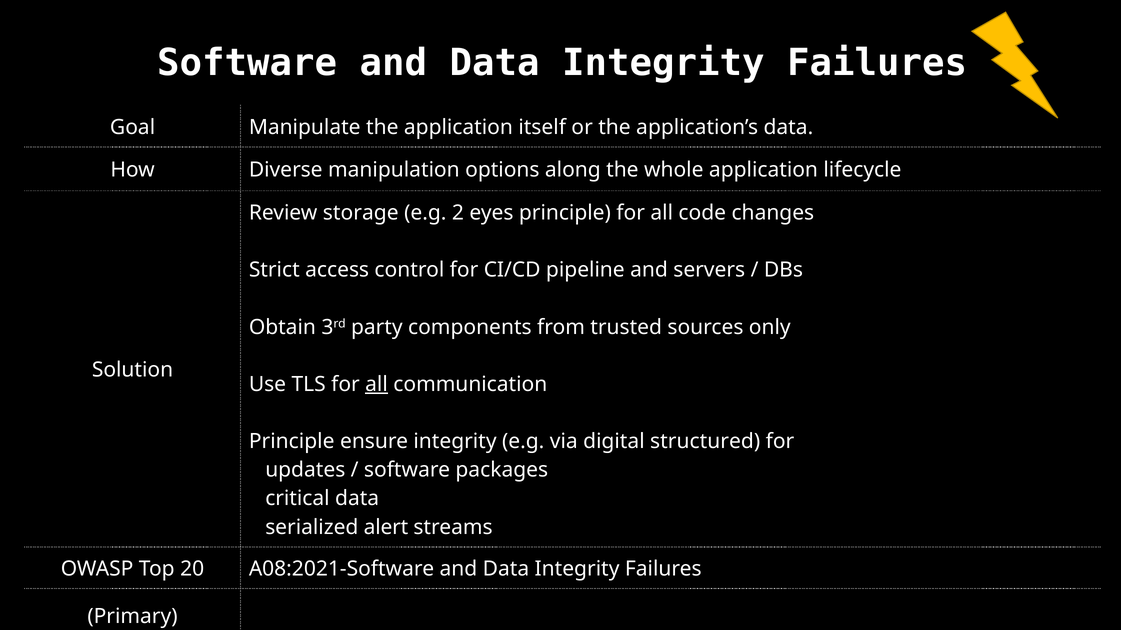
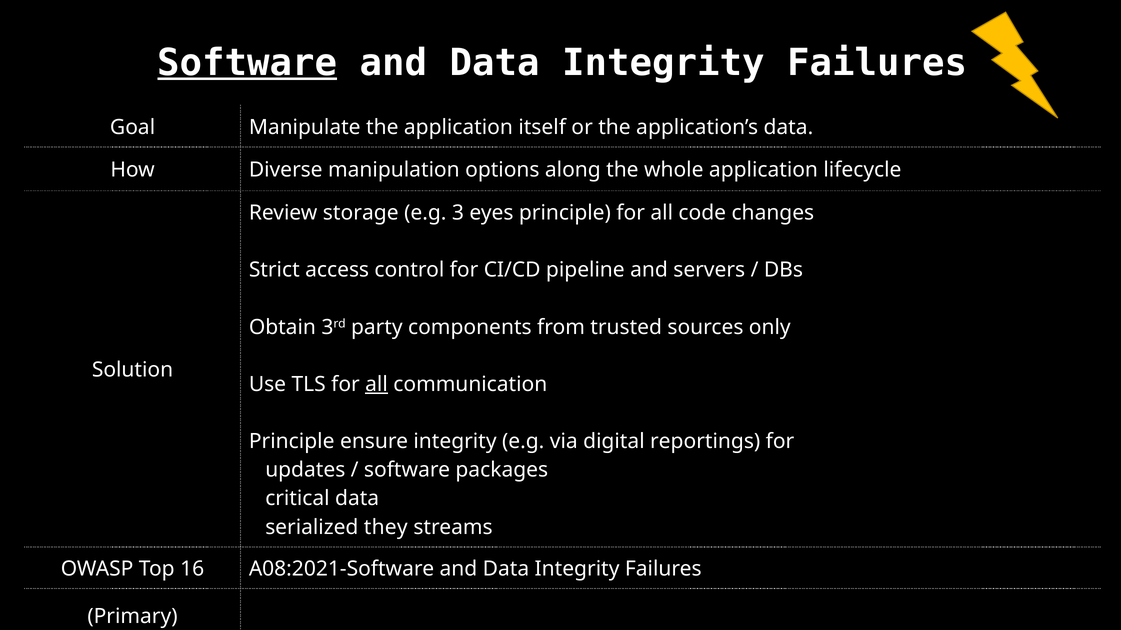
Software at (247, 63) underline: none -> present
2: 2 -> 3
structured: structured -> reportings
alert: alert -> they
20: 20 -> 16
